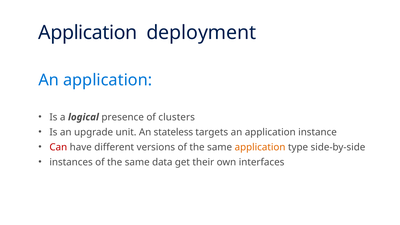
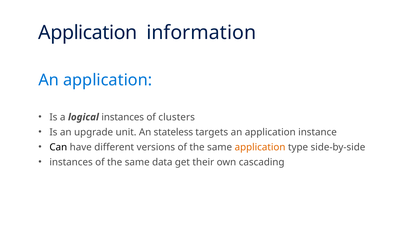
deployment: deployment -> information
logical presence: presence -> instances
Can colour: red -> black
interfaces: interfaces -> cascading
